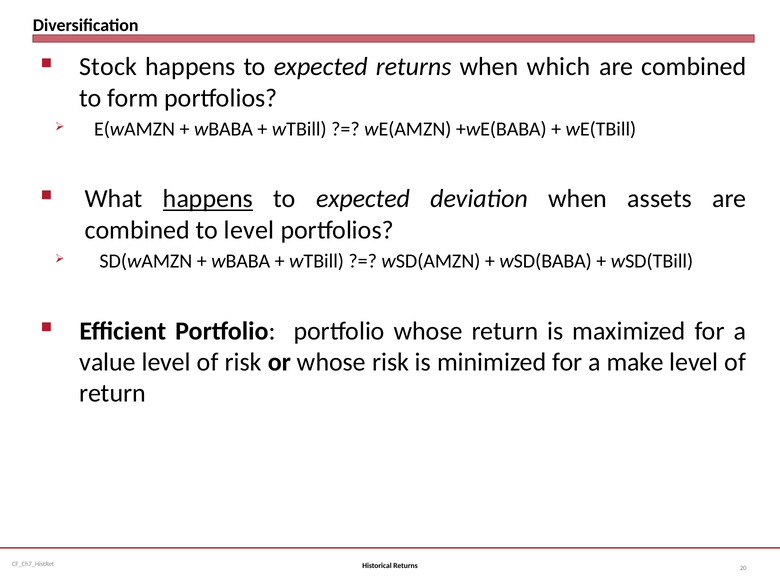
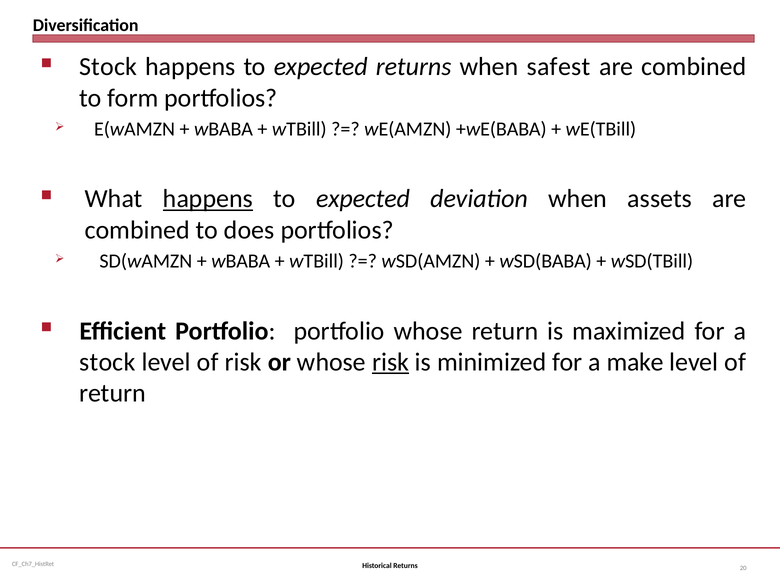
which: which -> safest
to level: level -> does
value at (108, 362): value -> stock
risk at (390, 362) underline: none -> present
